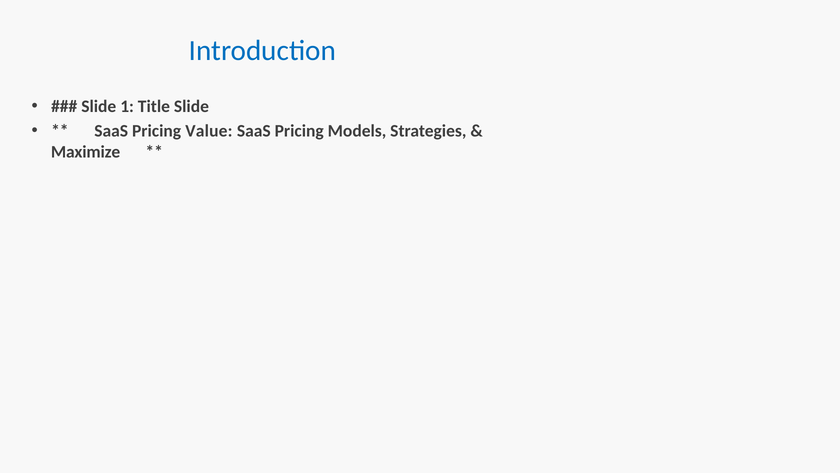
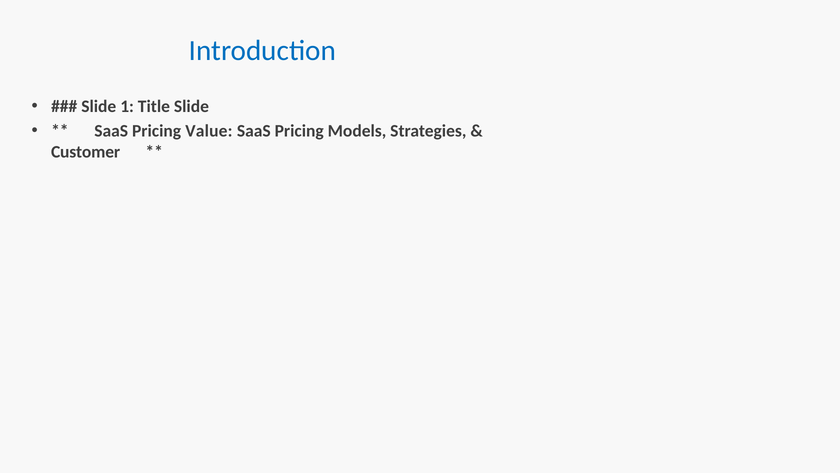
Maximize: Maximize -> Customer
